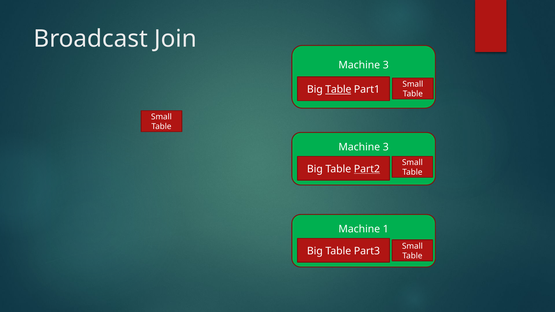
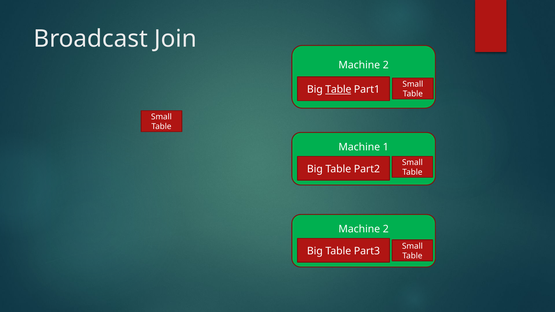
3 at (386, 65): 3 -> 2
3 at (386, 147): 3 -> 1
Part2 underline: present -> none
1 at (386, 229): 1 -> 2
